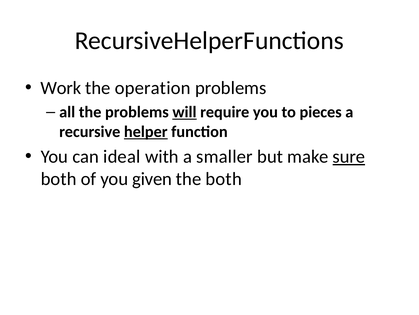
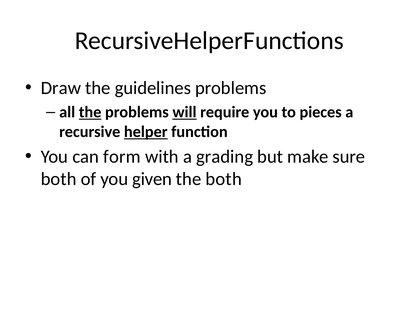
Work: Work -> Draw
operation: operation -> guidelines
the at (90, 112) underline: none -> present
ideal: ideal -> form
smaller: smaller -> grading
sure underline: present -> none
